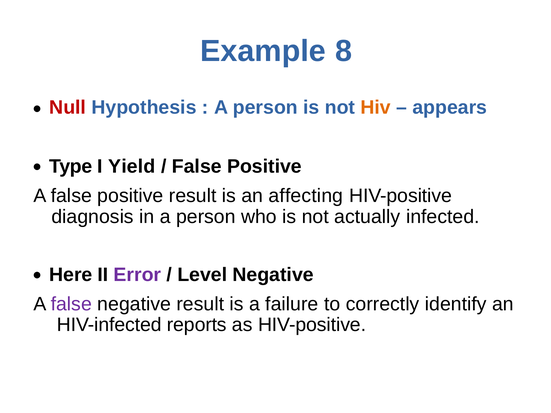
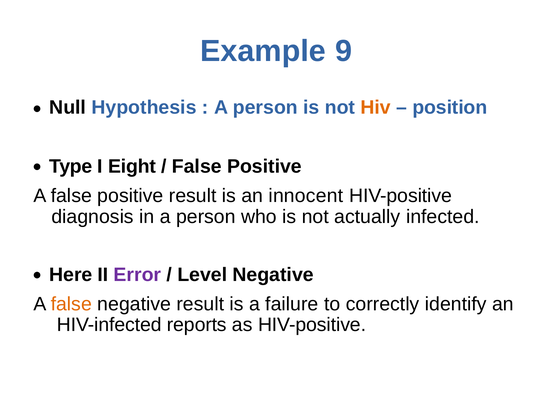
8: 8 -> 9
Null colour: red -> black
appears: appears -> position
Yield: Yield -> Eight
affecting: affecting -> innocent
false at (71, 304) colour: purple -> orange
